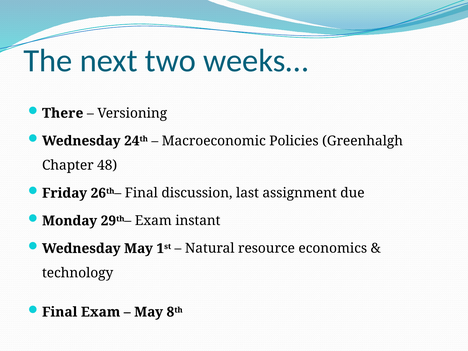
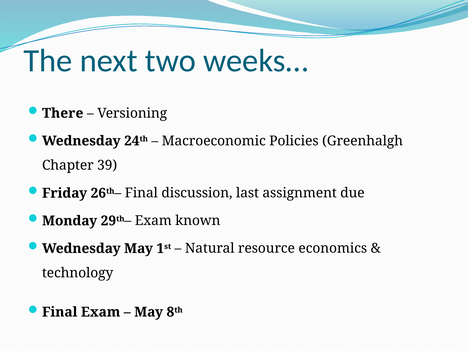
48: 48 -> 39
instant: instant -> known
